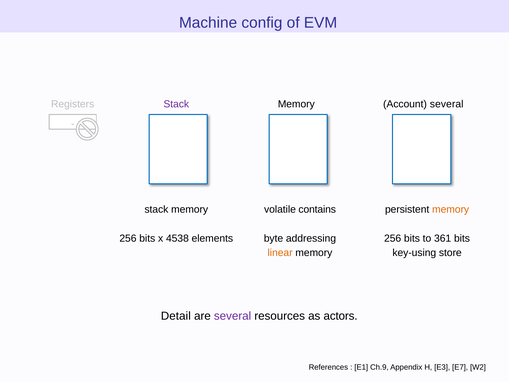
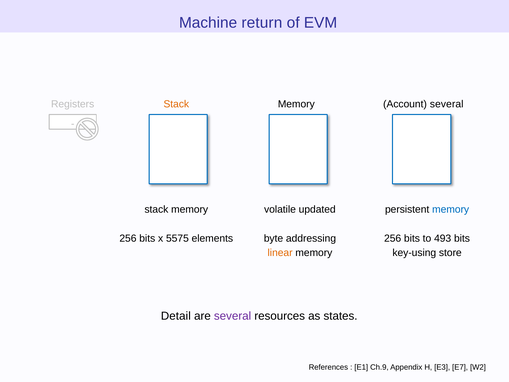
config: config -> return
Stack at (176, 104) colour: purple -> orange
contains: contains -> updated
memory at (451, 209) colour: orange -> blue
4538: 4538 -> 5575
361: 361 -> 493
actors: actors -> states
